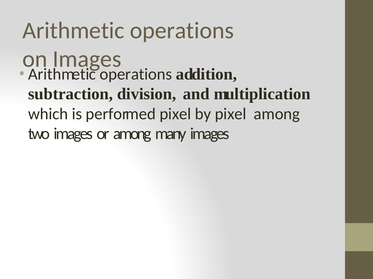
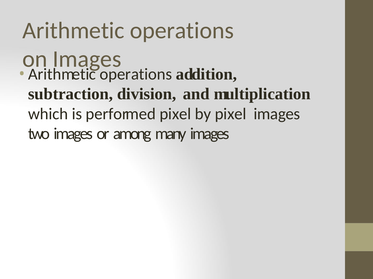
pixel among: among -> images
